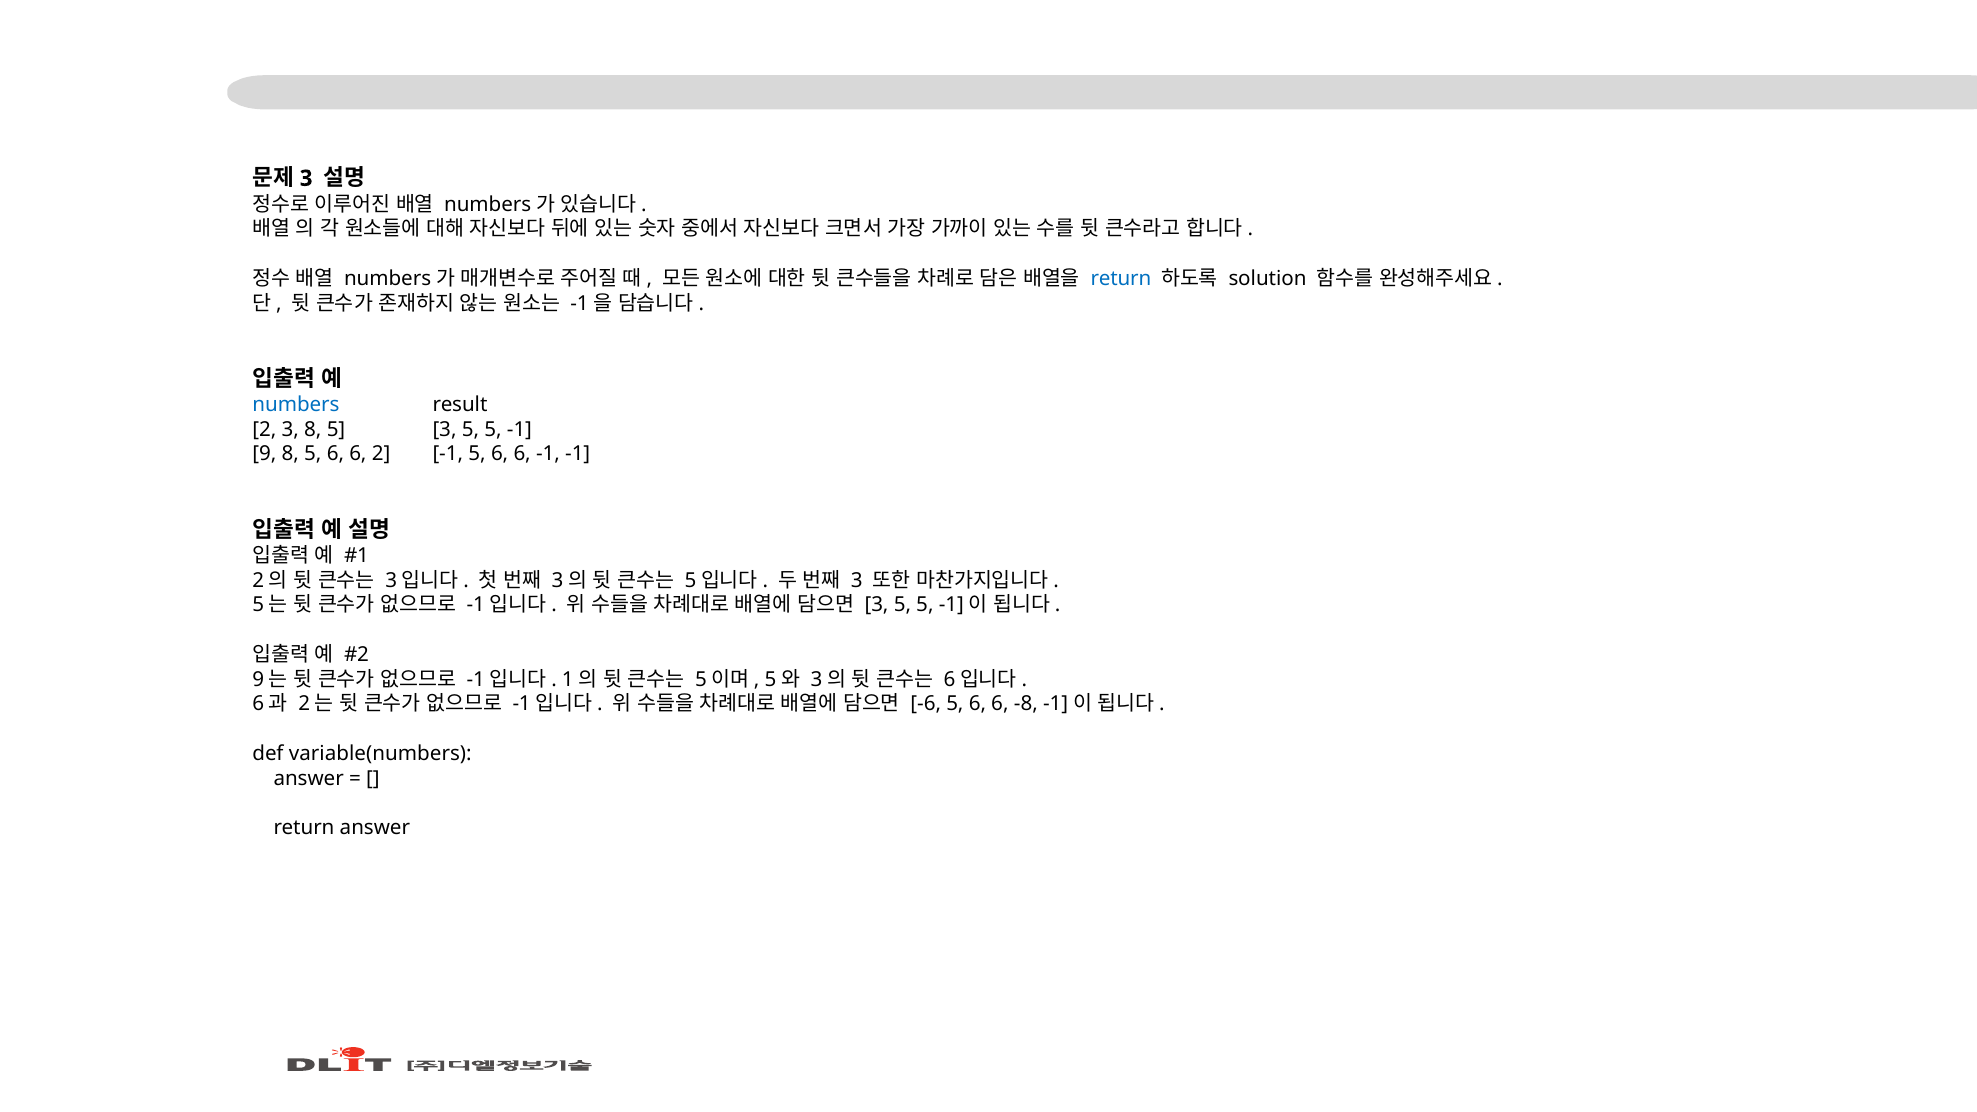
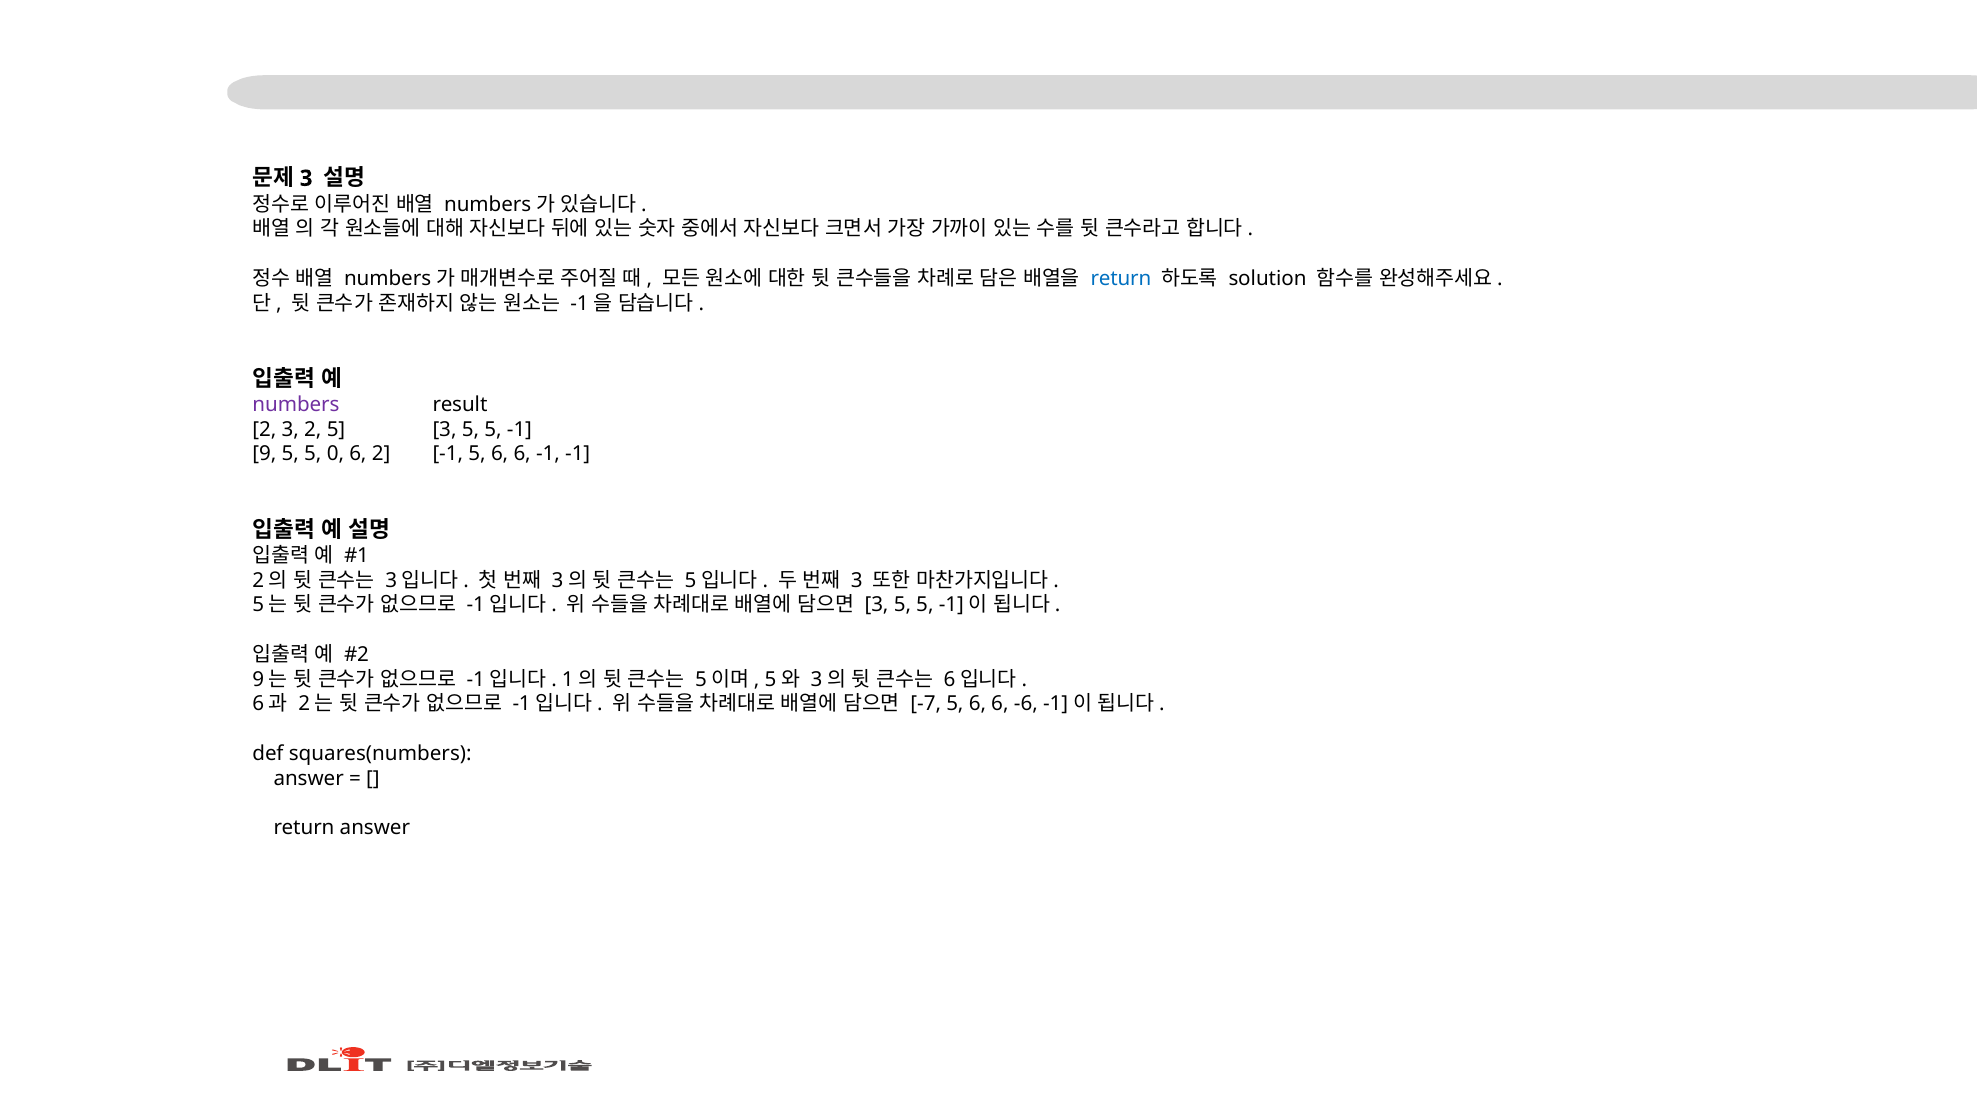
numbers colour: blue -> purple
3 8: 8 -> 2
9 8: 8 -> 5
6 at (335, 454): 6 -> 0
-6: -6 -> -7
-8: -8 -> -6
variable(numbers: variable(numbers -> squares(numbers
